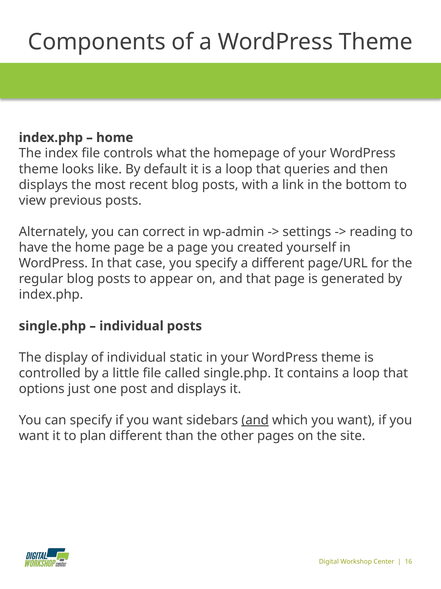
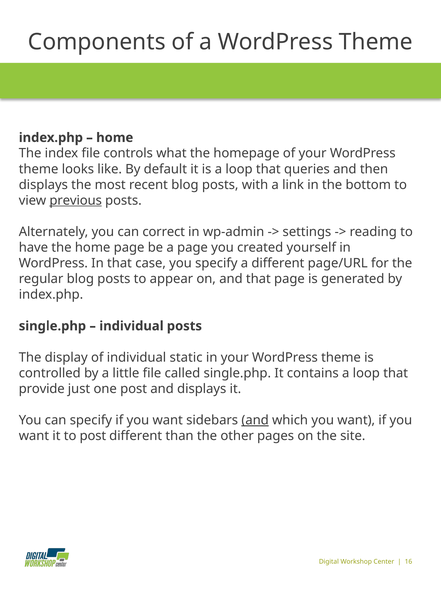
previous underline: none -> present
options: options -> provide
to plan: plan -> post
